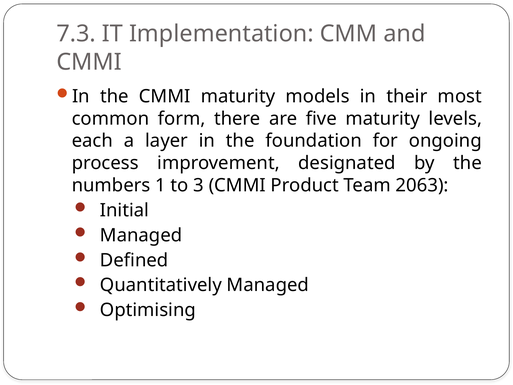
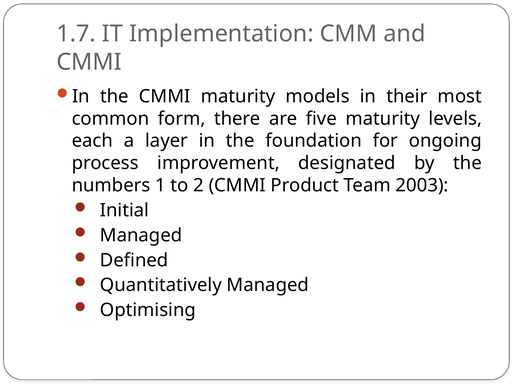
7.3: 7.3 -> 1.7
3: 3 -> 2
2063: 2063 -> 2003
